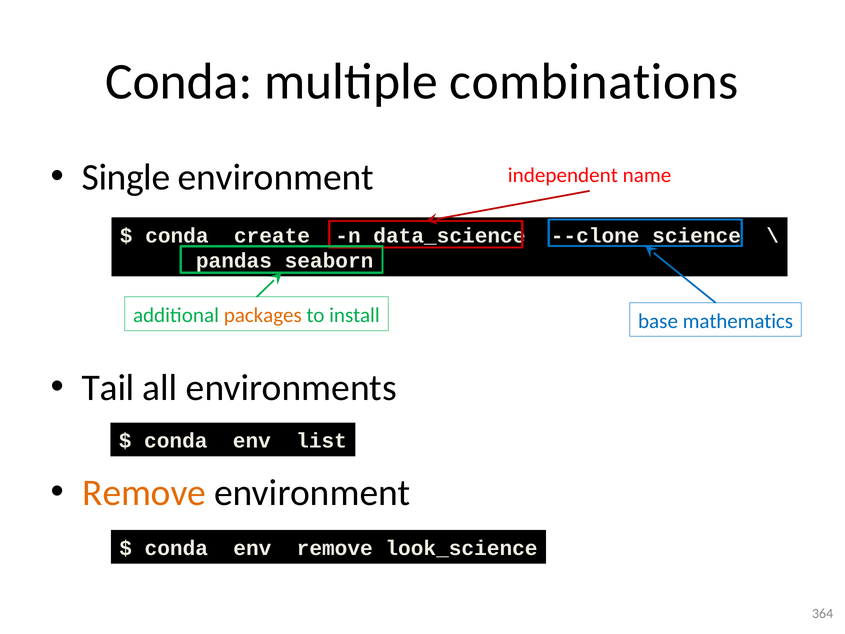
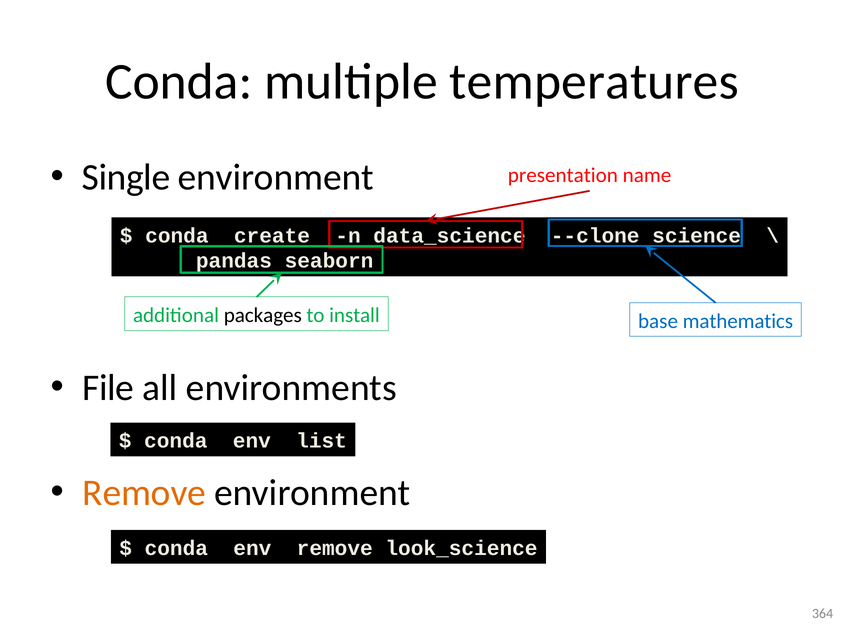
combinations: combinations -> temperatures
independent: independent -> presentation
packages colour: orange -> black
Tail: Tail -> File
